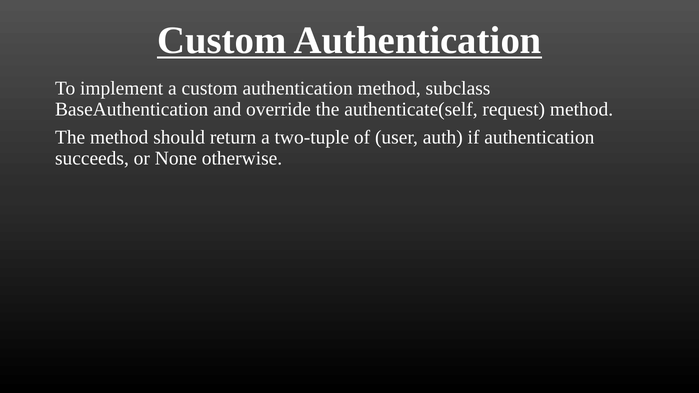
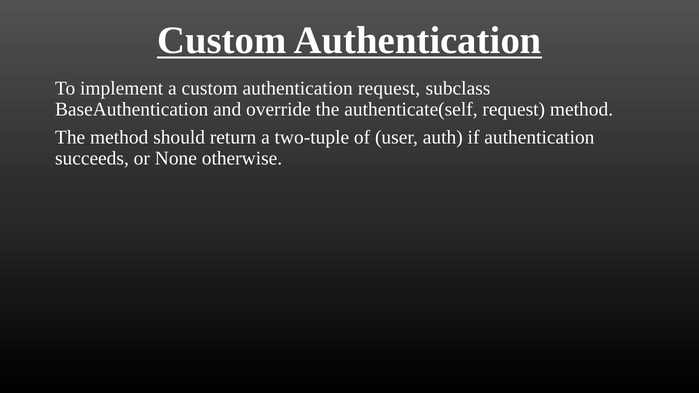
authentication method: method -> request
